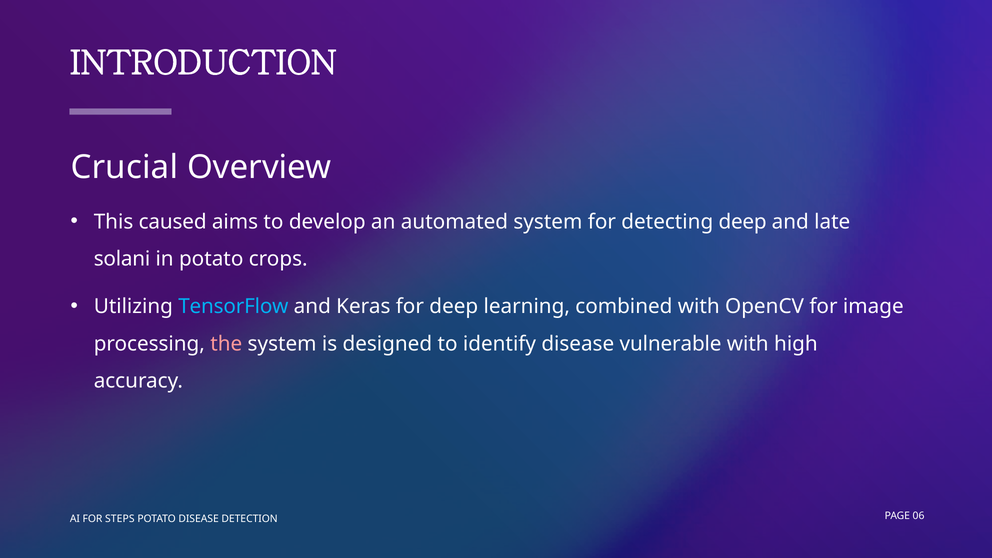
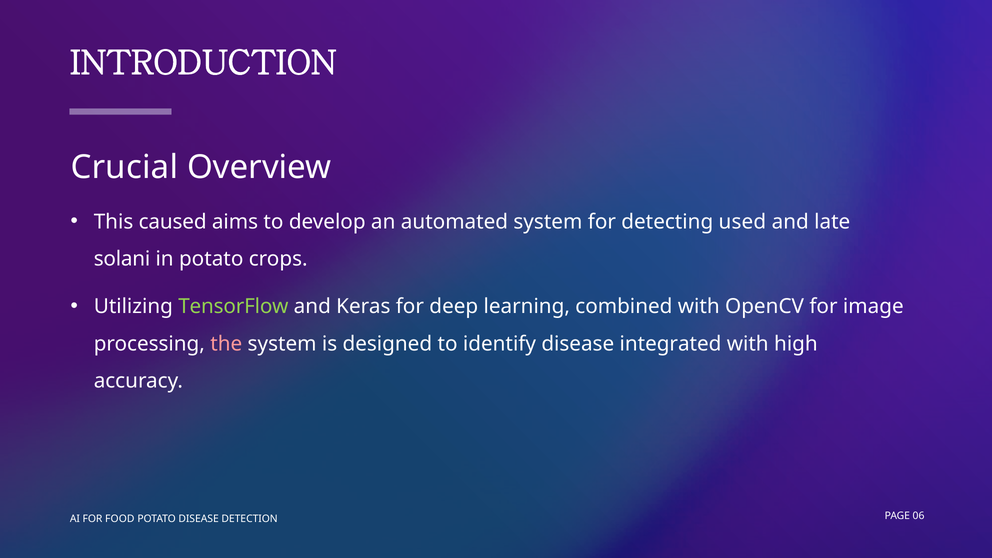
detecting deep: deep -> used
TensorFlow colour: light blue -> light green
vulnerable: vulnerable -> integrated
STEPS: STEPS -> FOOD
